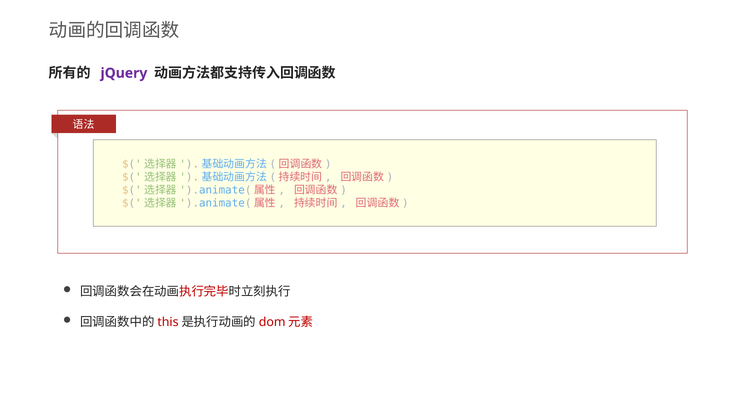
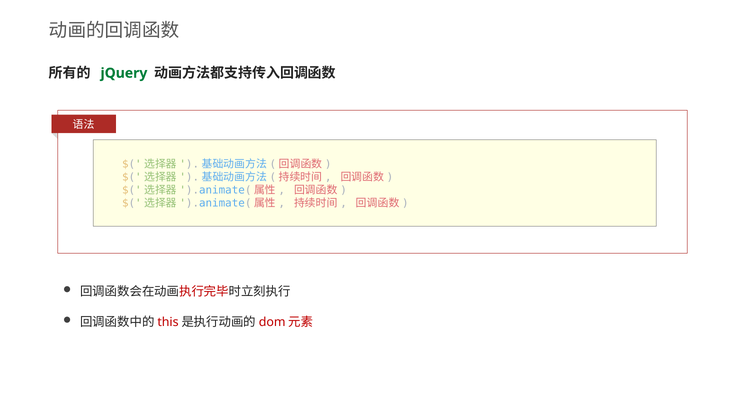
jQuery colour: purple -> green
